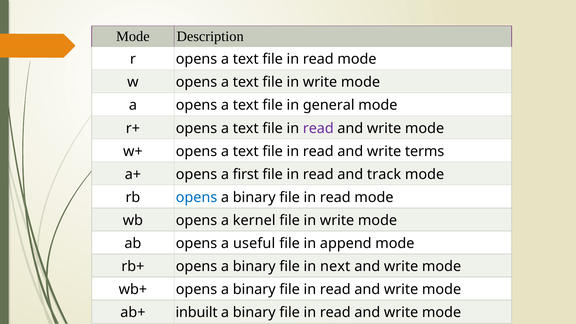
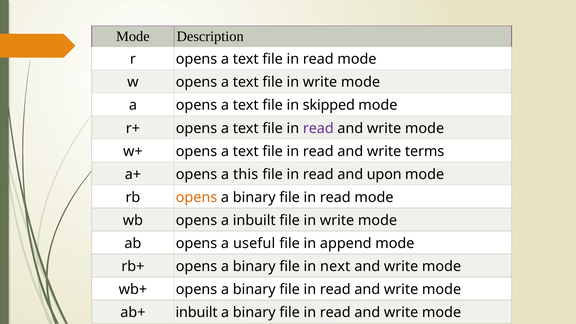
general: general -> skipped
first: first -> this
track: track -> upon
opens at (197, 197) colour: blue -> orange
a kernel: kernel -> inbuilt
